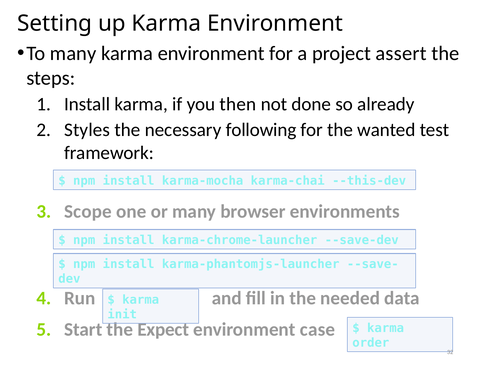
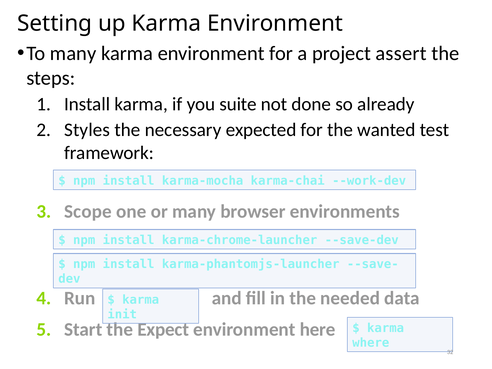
then: then -> suite
following: following -> expected
--this-dev: --this-dev -> --work-dev
case: case -> here
order: order -> where
